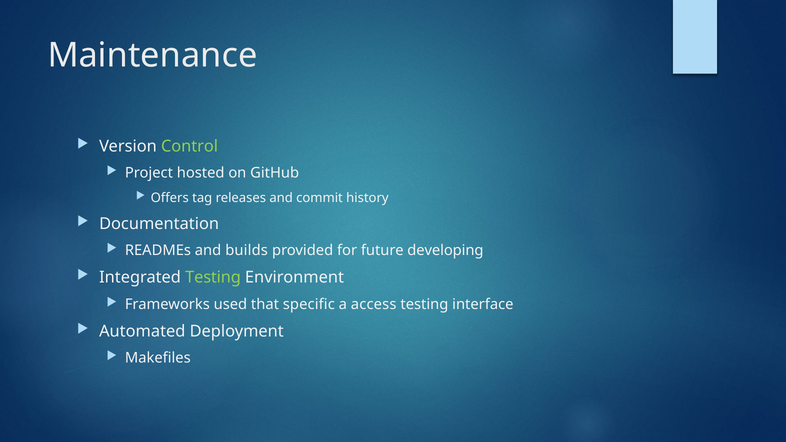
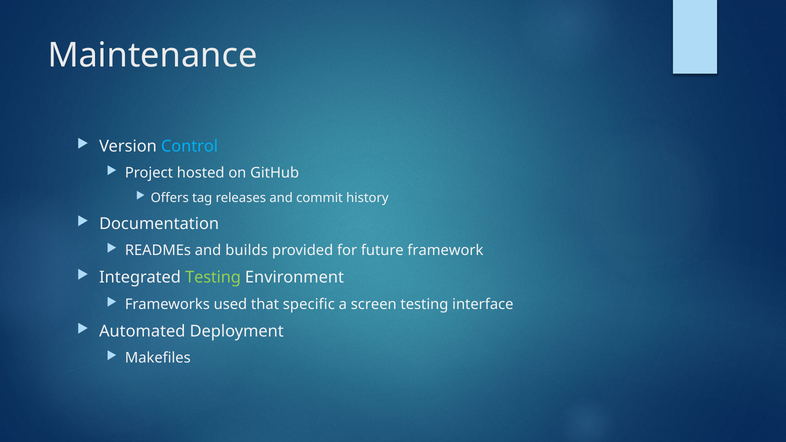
Control colour: light green -> light blue
developing: developing -> framework
access: access -> screen
